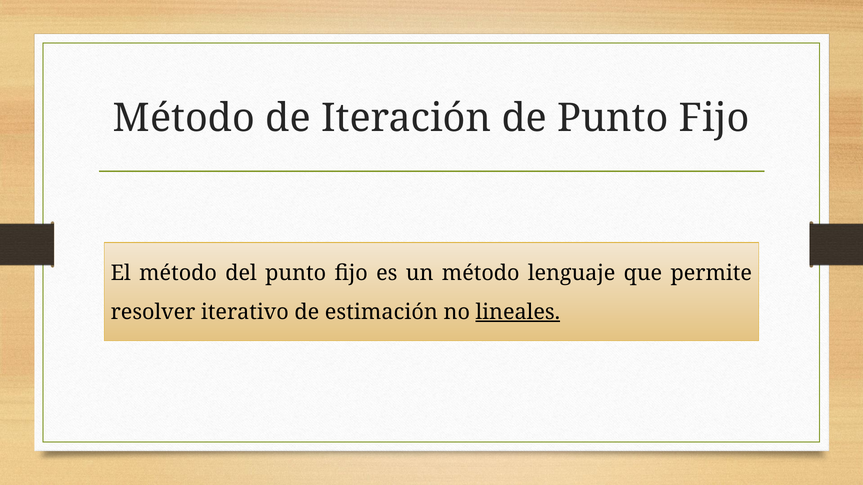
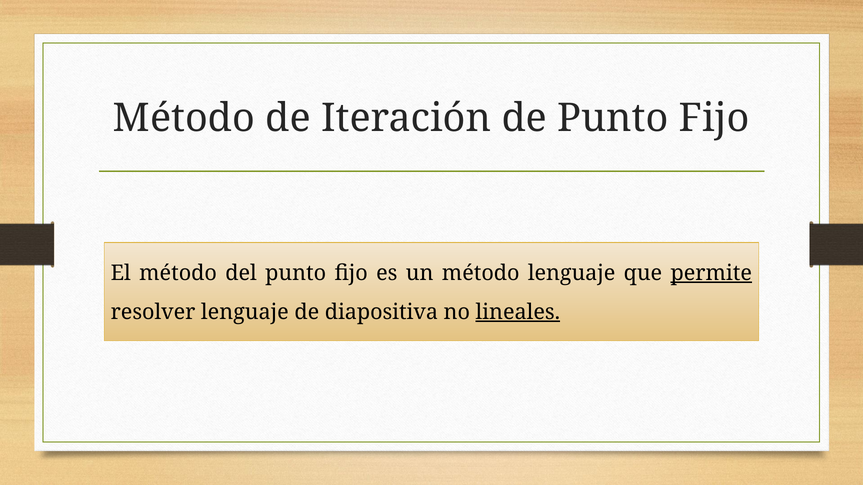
permite underline: none -> present
resolver iterativo: iterativo -> lenguaje
estimación: estimación -> diapositiva
